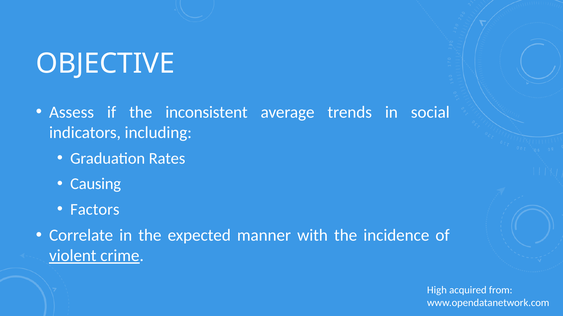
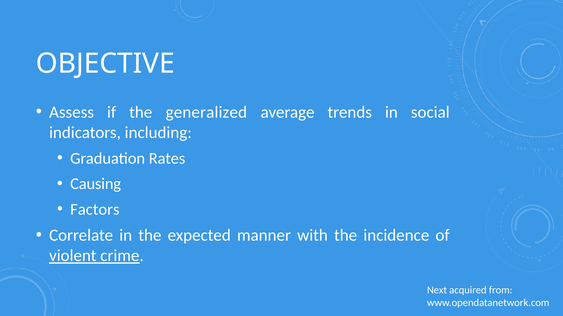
inconsistent: inconsistent -> generalized
High: High -> Next
